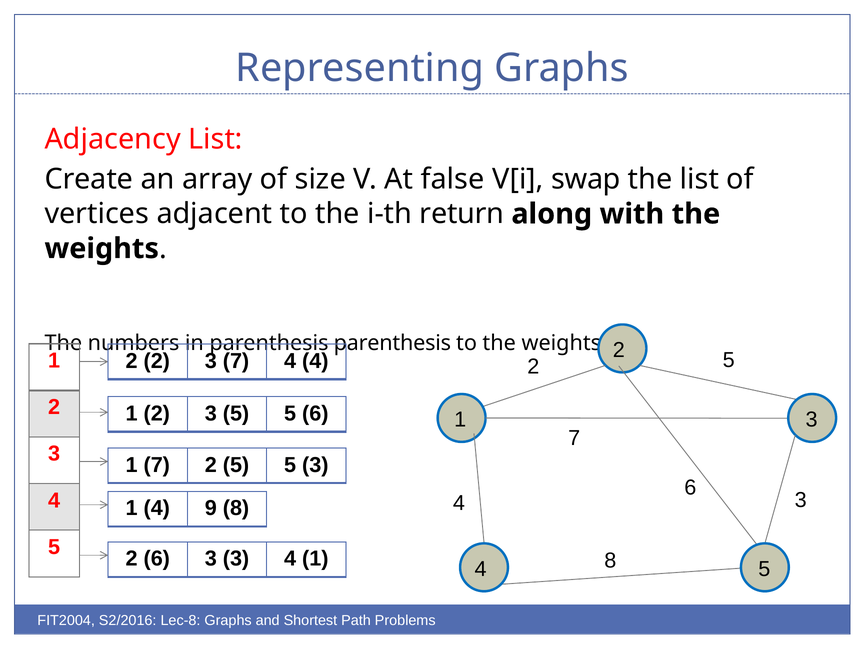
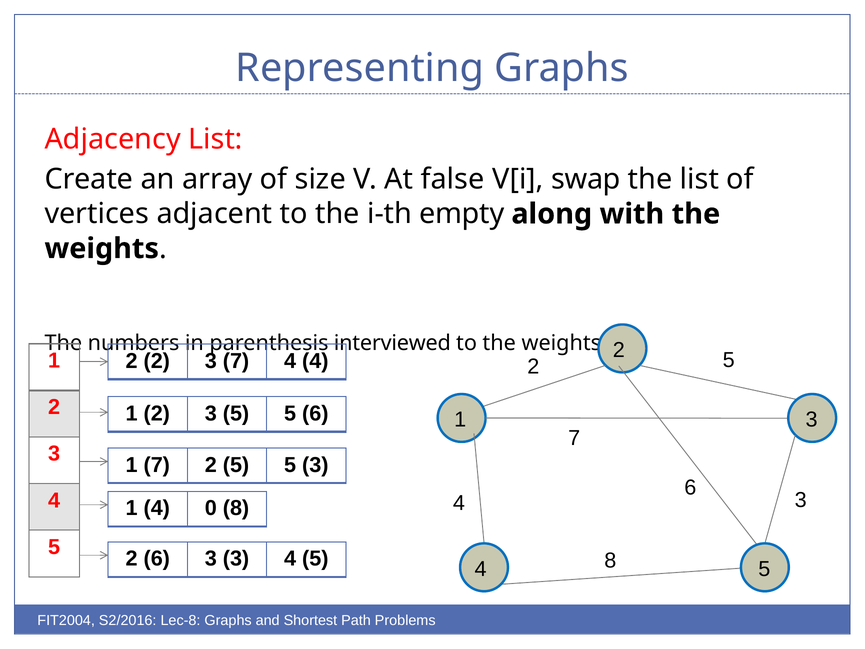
return: return -> empty
parenthesis at (392, 343): parenthesis -> interviewed
9: 9 -> 0
3 3 4 1: 1 -> 5
